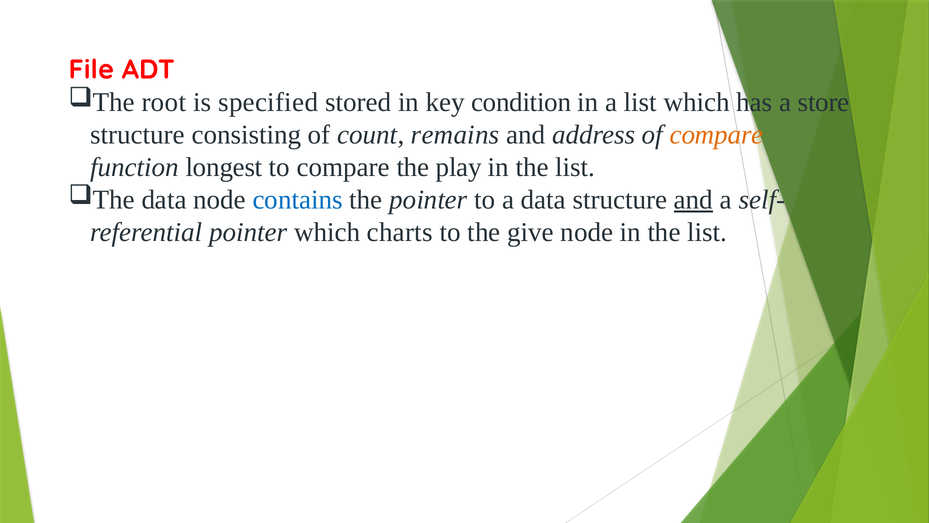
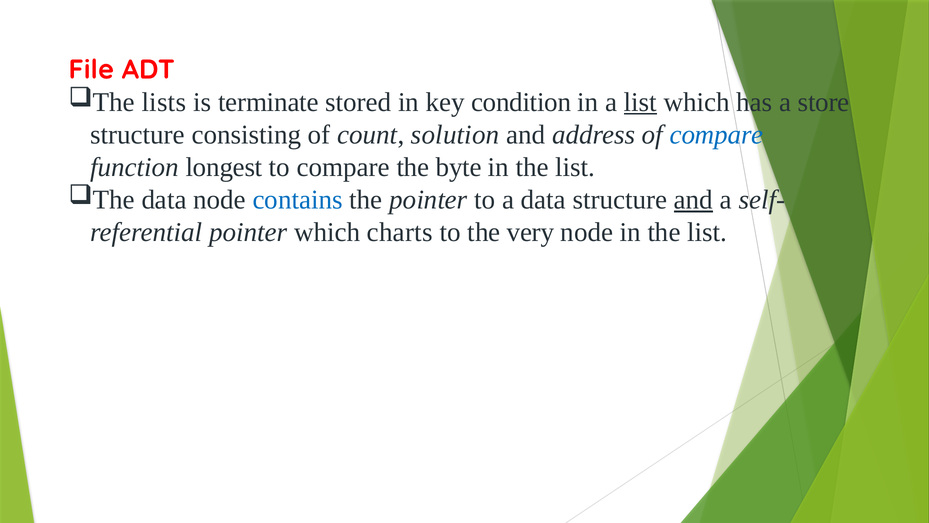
root: root -> lists
specified: specified -> terminate
list at (640, 102) underline: none -> present
remains: remains -> solution
compare at (717, 135) colour: orange -> blue
play: play -> byte
give: give -> very
